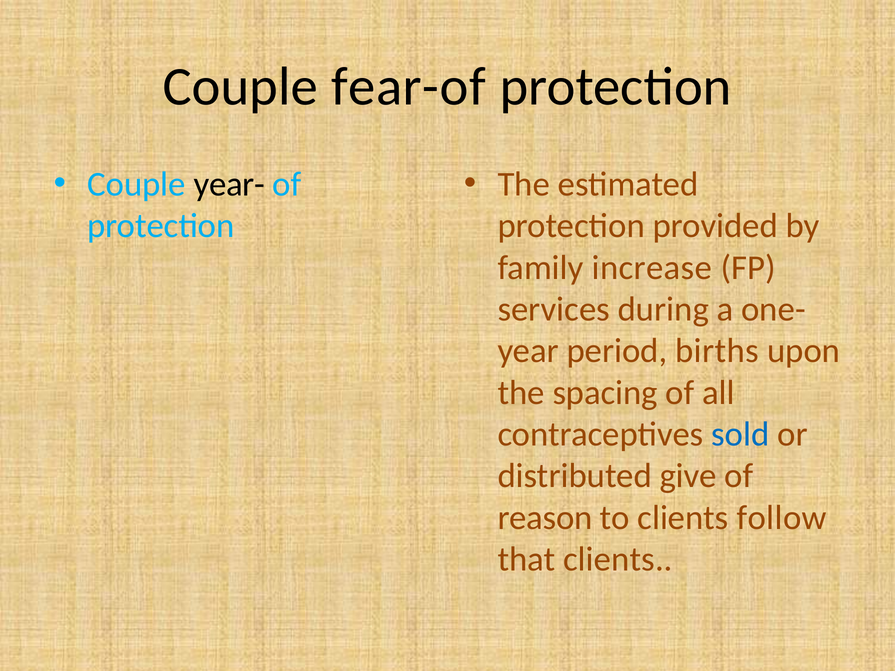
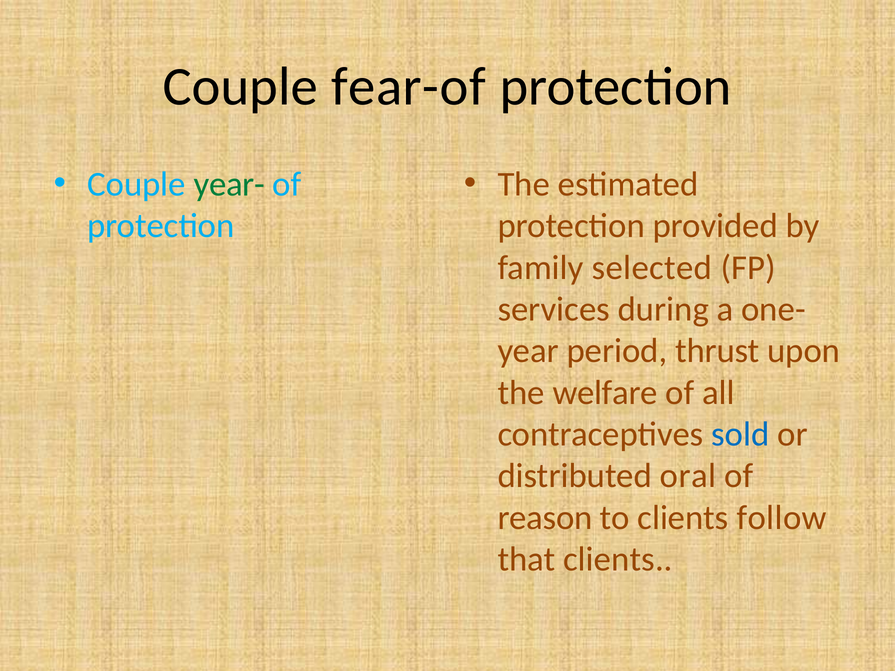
year- colour: black -> green
increase: increase -> selected
births: births -> thrust
spacing: spacing -> welfare
give: give -> oral
